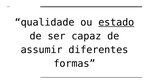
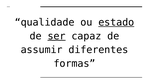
ser underline: none -> present
